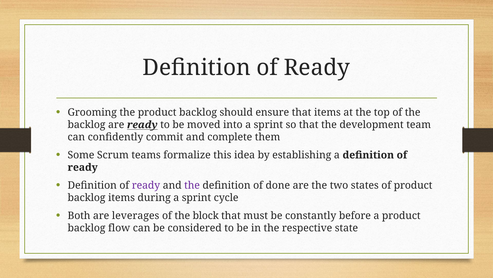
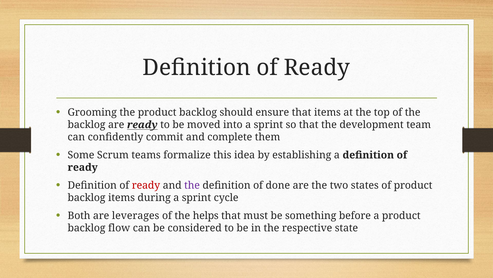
ready at (146, 185) colour: purple -> red
block: block -> helps
constantly: constantly -> something
